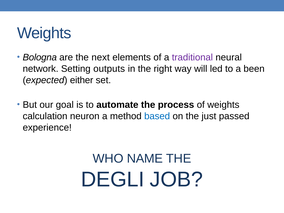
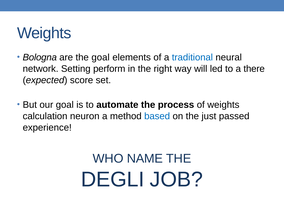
the next: next -> goal
traditional colour: purple -> blue
outputs: outputs -> perform
been: been -> there
either: either -> score
